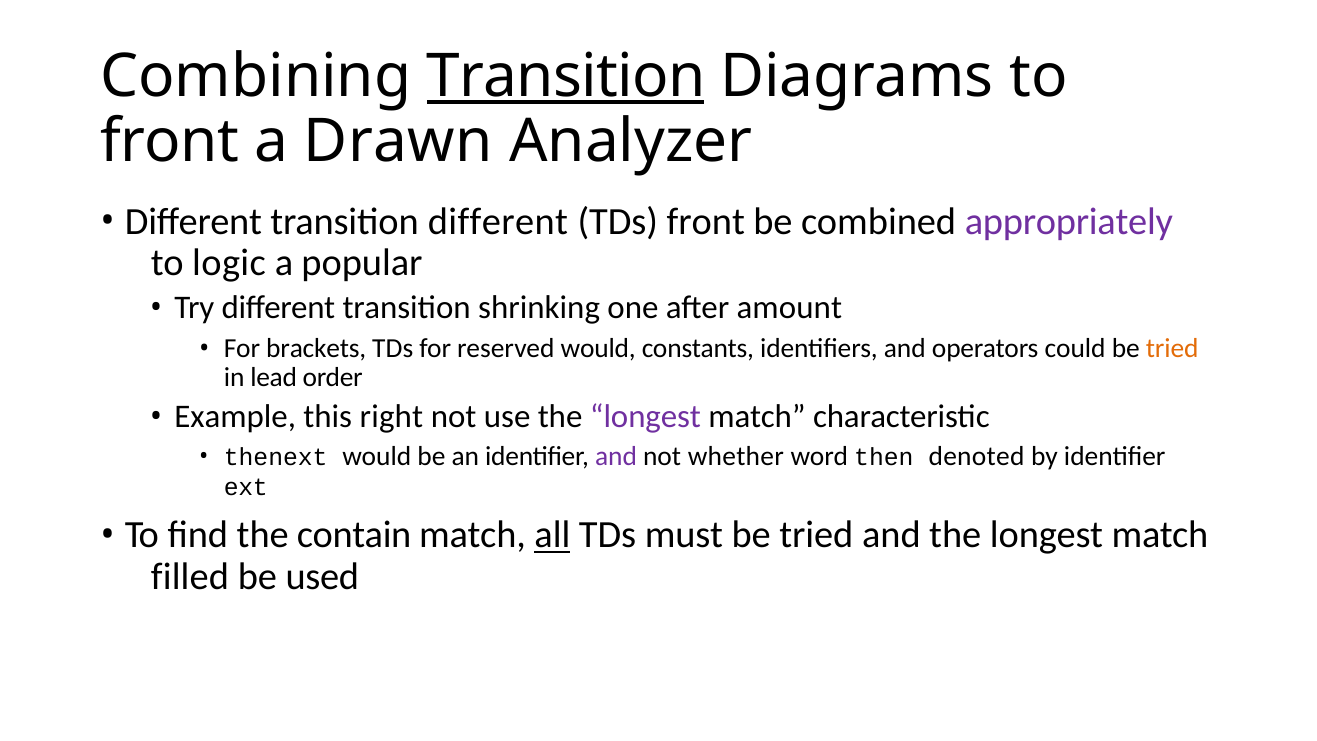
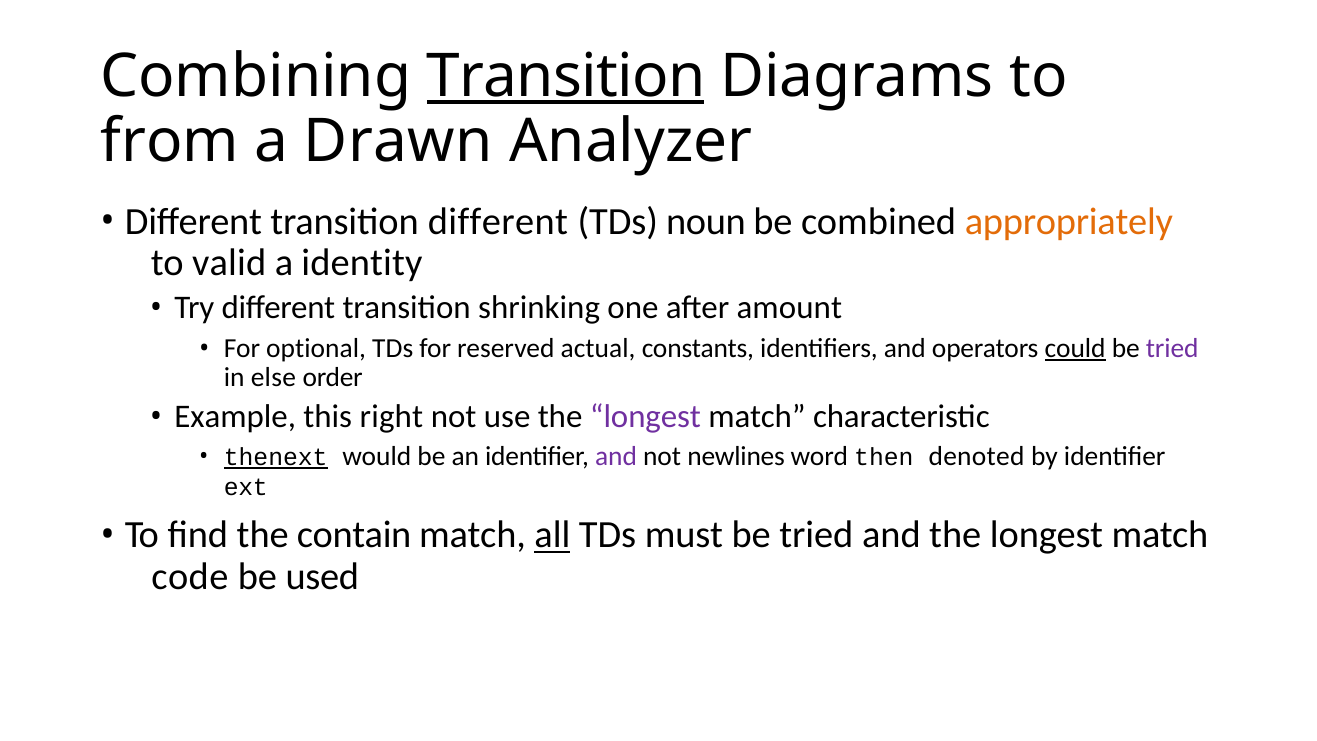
front at (170, 141): front -> from
TDs front: front -> noun
appropriately colour: purple -> orange
logic: logic -> valid
popular: popular -> identity
brackets: brackets -> optional
reserved would: would -> actual
could underline: none -> present
tried at (1172, 348) colour: orange -> purple
lead: lead -> else
thenext underline: none -> present
whether: whether -> newlines
filled: filled -> code
